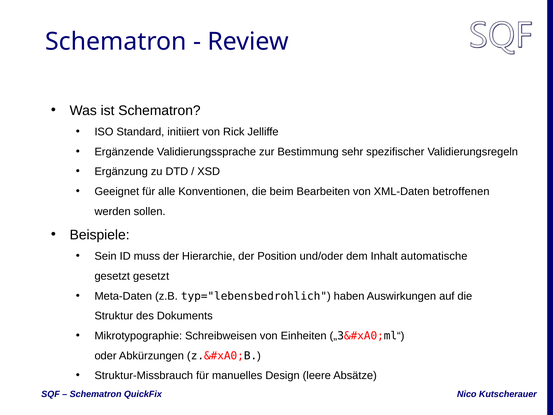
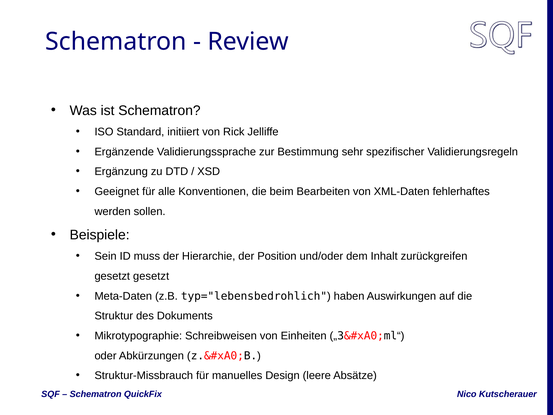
betroffenen: betroffenen -> fehlerhaftes
automatische: automatische -> zurückgreifen
